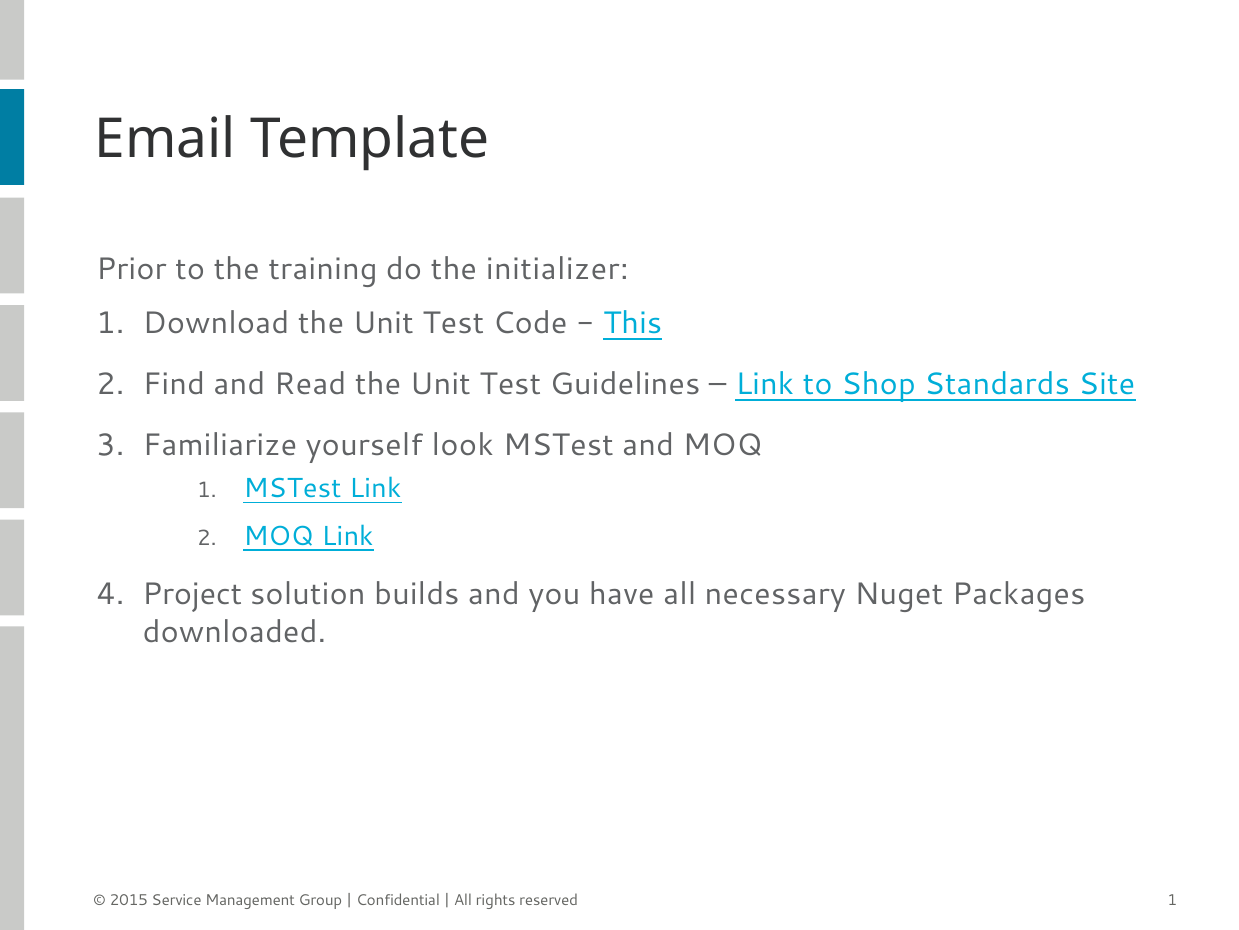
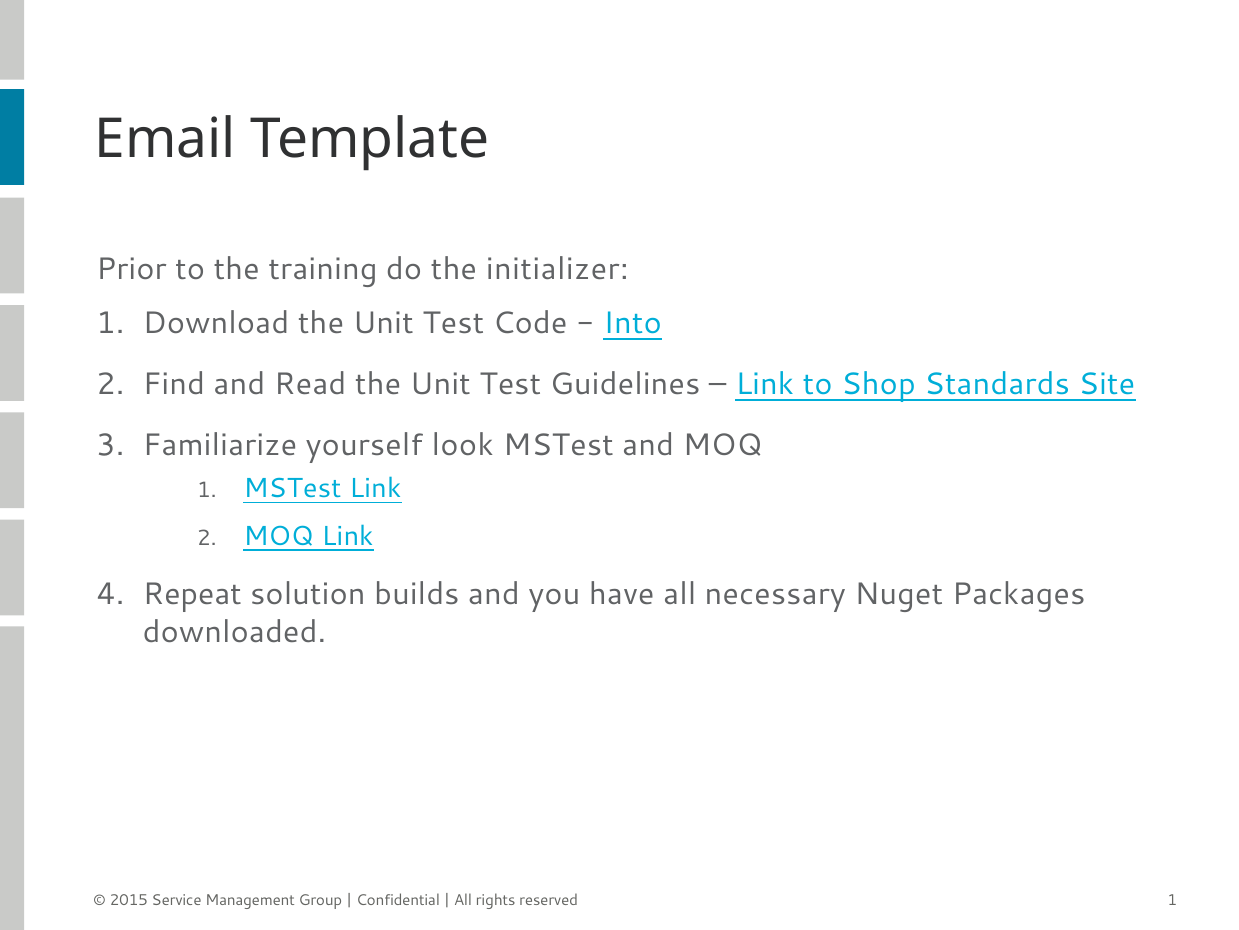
This: This -> Into
Project: Project -> Repeat
